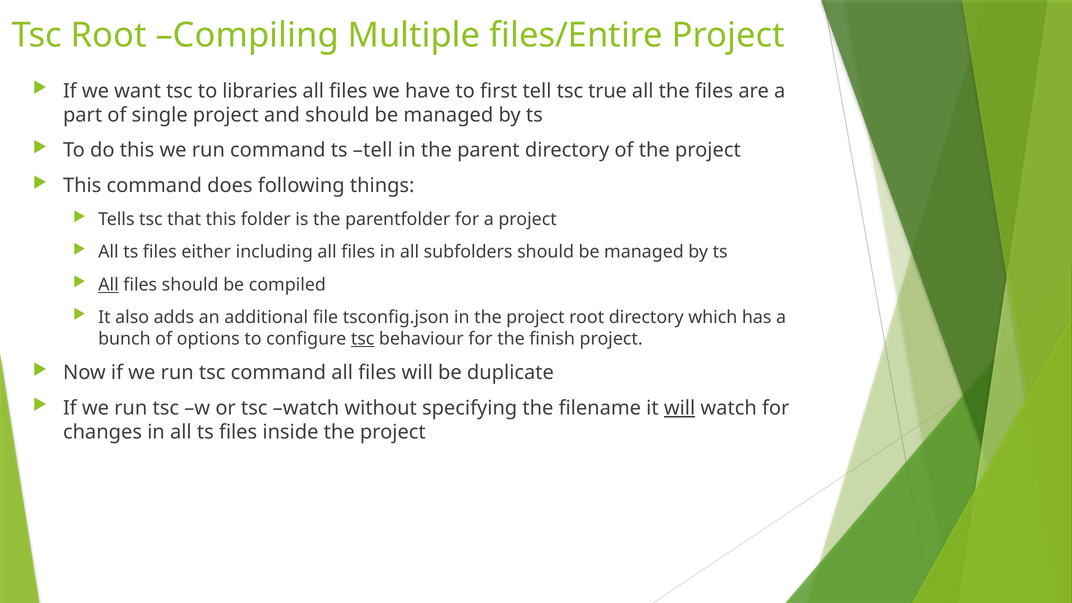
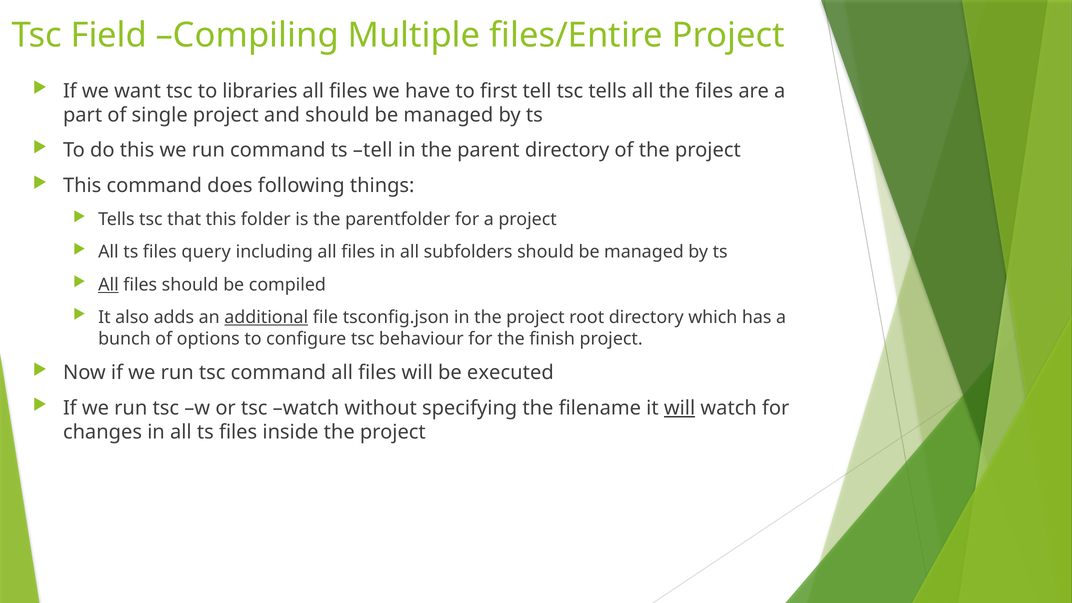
Tsc Root: Root -> Field
tsc true: true -> tells
either: either -> query
additional underline: none -> present
tsc at (363, 339) underline: present -> none
duplicate: duplicate -> executed
